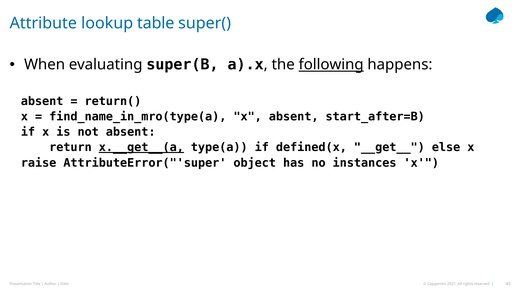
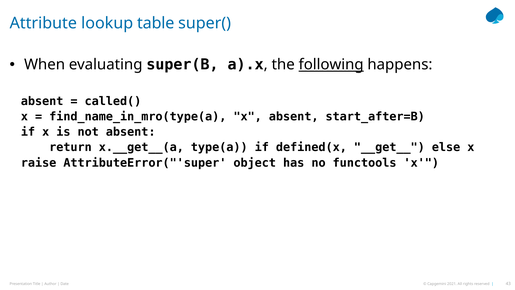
return(: return( -> called(
x.__get__(a underline: present -> none
instances: instances -> functools
